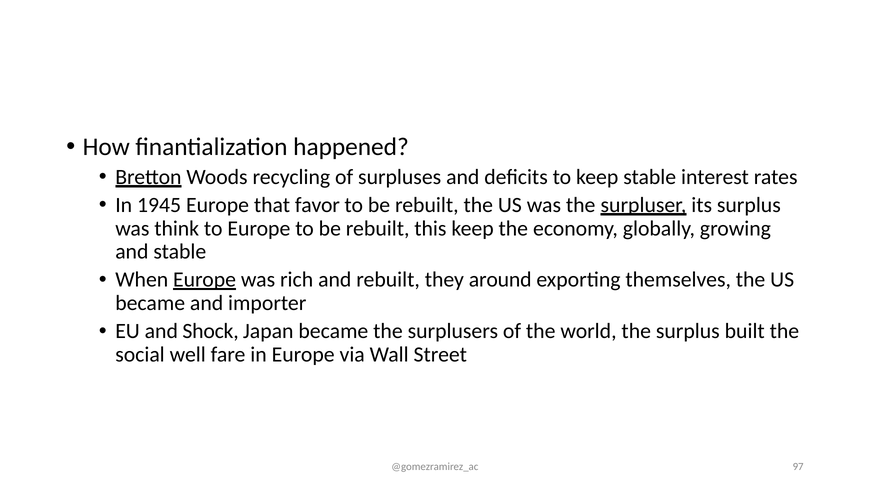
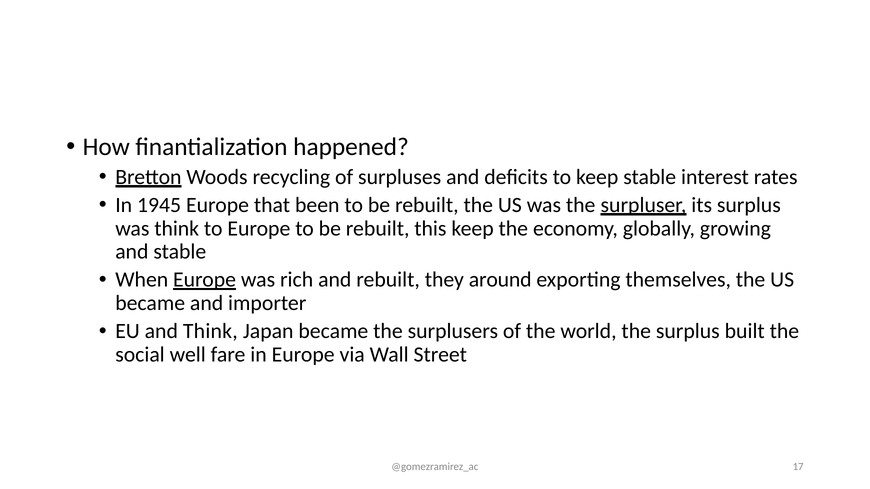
favor: favor -> been
and Shock: Shock -> Think
97: 97 -> 17
